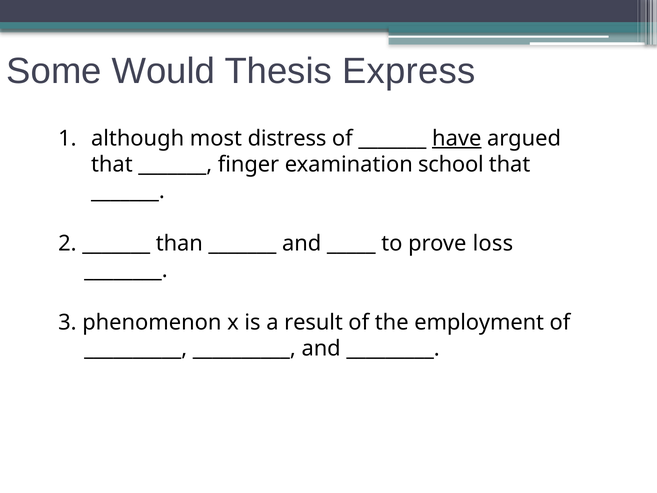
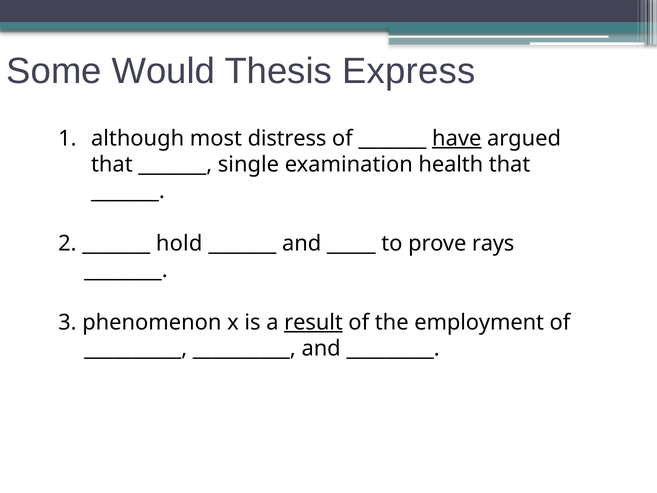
finger: finger -> single
school: school -> health
than: than -> hold
loss: loss -> rays
result underline: none -> present
